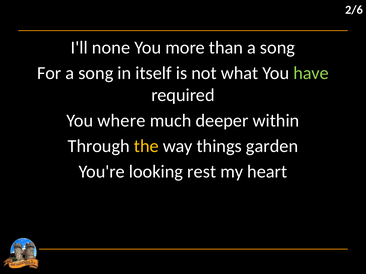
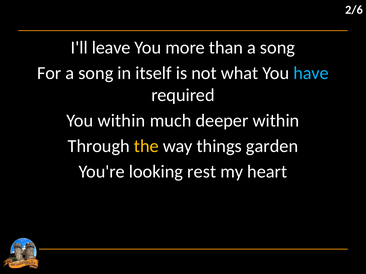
none: none -> leave
have colour: light green -> light blue
You where: where -> within
